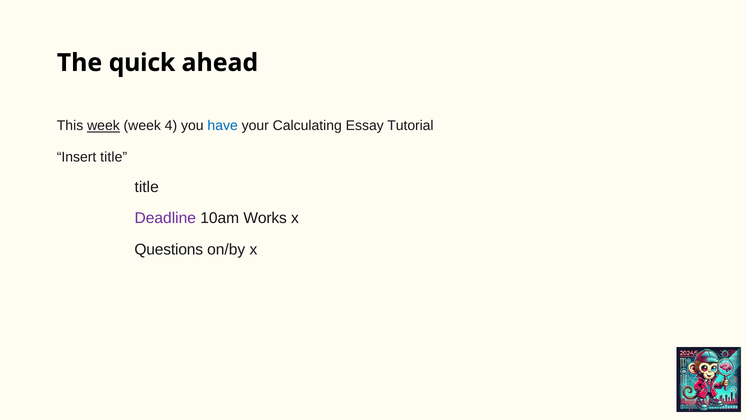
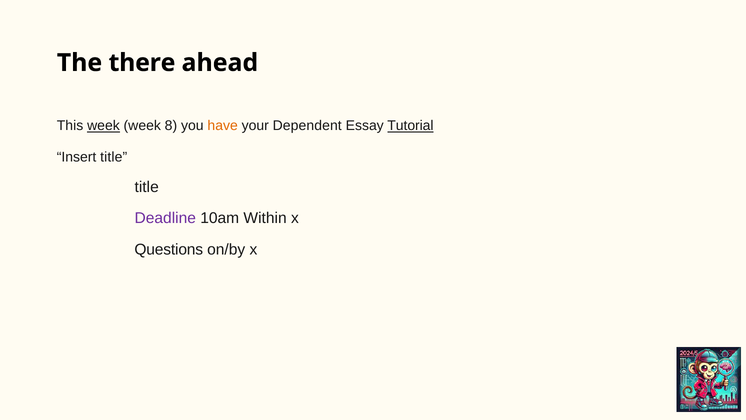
quick: quick -> there
4: 4 -> 8
have colour: blue -> orange
Calculating: Calculating -> Dependent
Tutorial underline: none -> present
Works: Works -> Within
